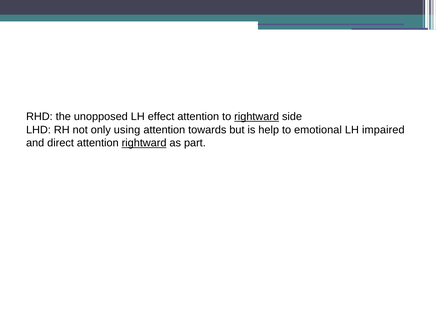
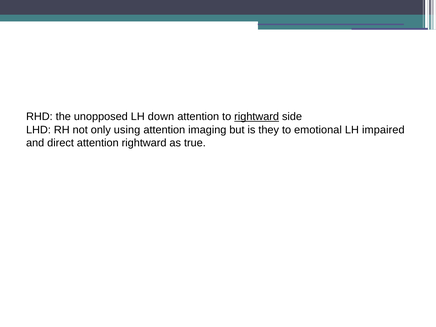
effect: effect -> down
towards: towards -> imaging
help: help -> they
rightward at (144, 143) underline: present -> none
part: part -> true
